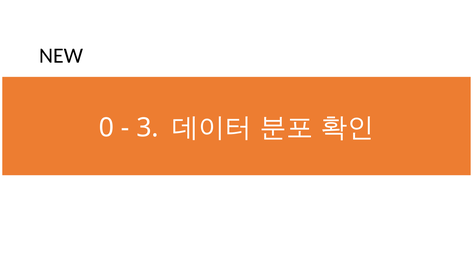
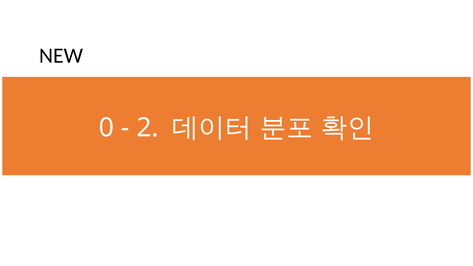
3: 3 -> 2
